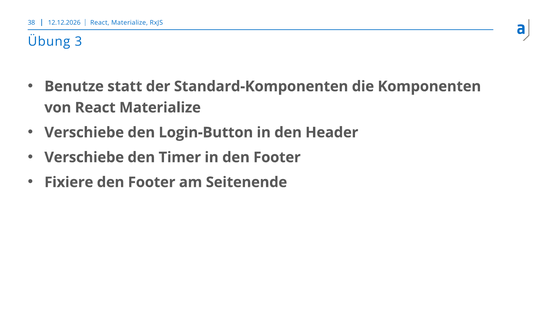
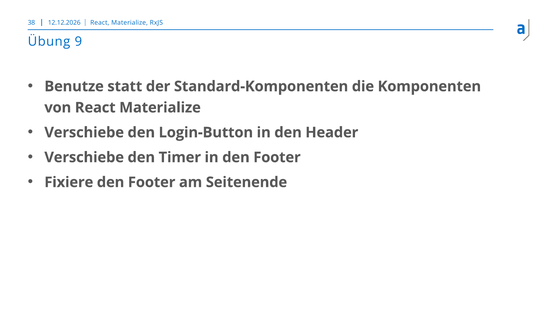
3: 3 -> 9
